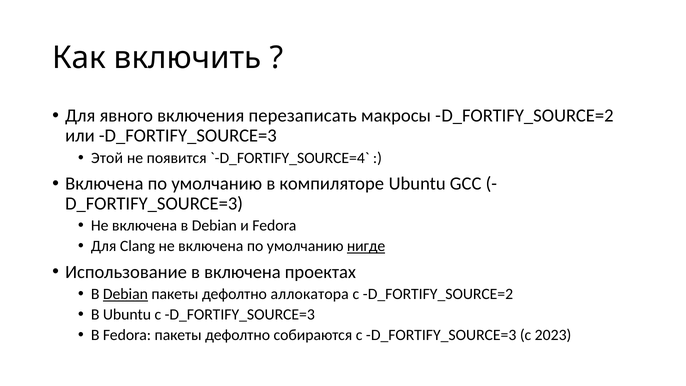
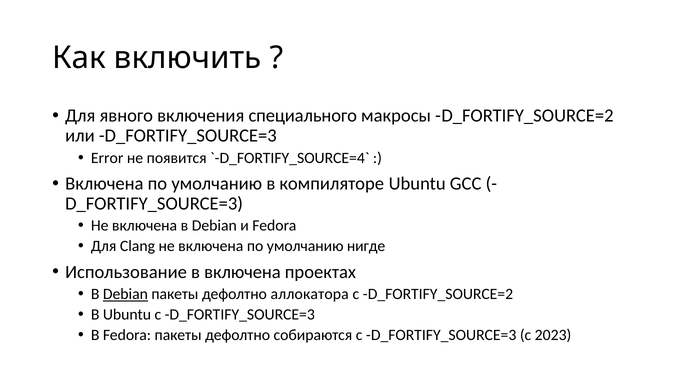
перезаписать: перезаписать -> специального
Этой: Этой -> Error
нигде underline: present -> none
